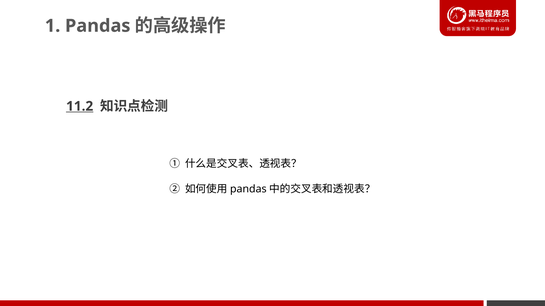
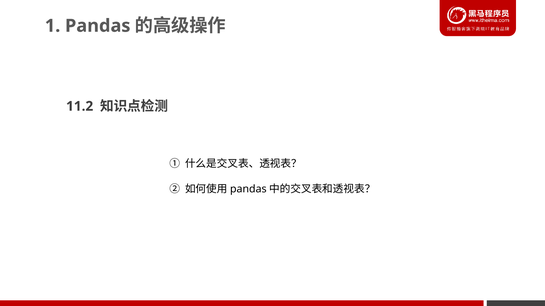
11.2 underline: present -> none
